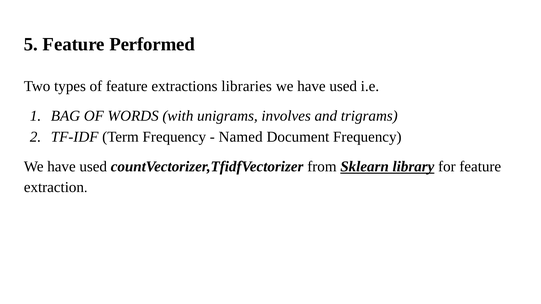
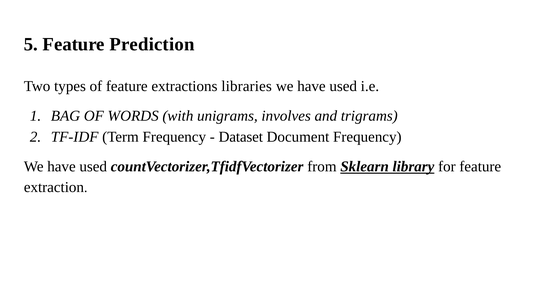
Performed: Performed -> Prediction
Named: Named -> Dataset
